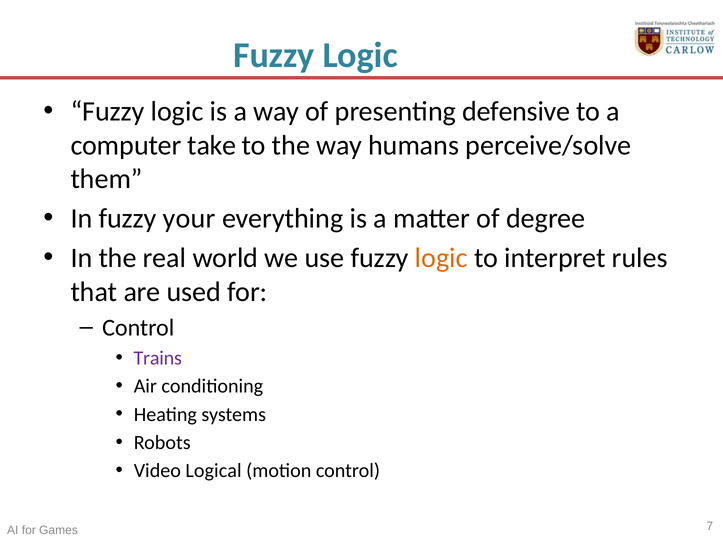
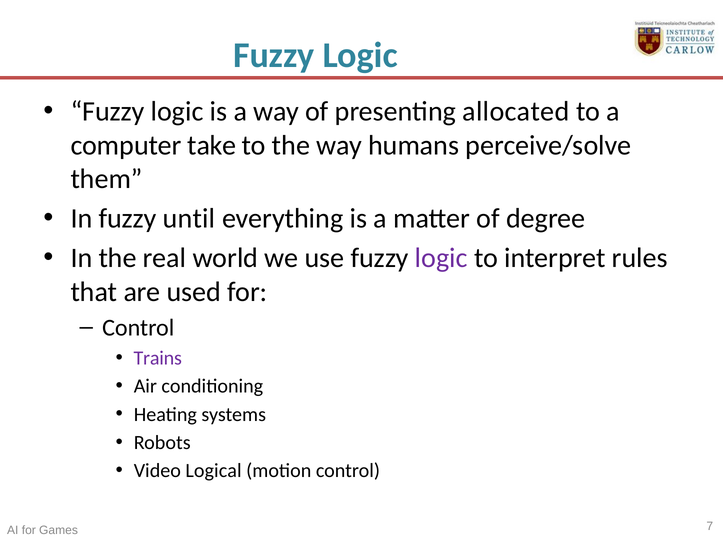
defensive: defensive -> allocated
your: your -> until
logic at (441, 258) colour: orange -> purple
